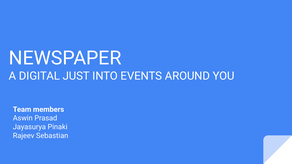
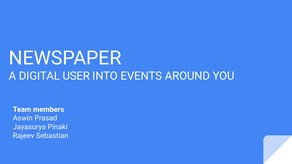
JUST: JUST -> USER
